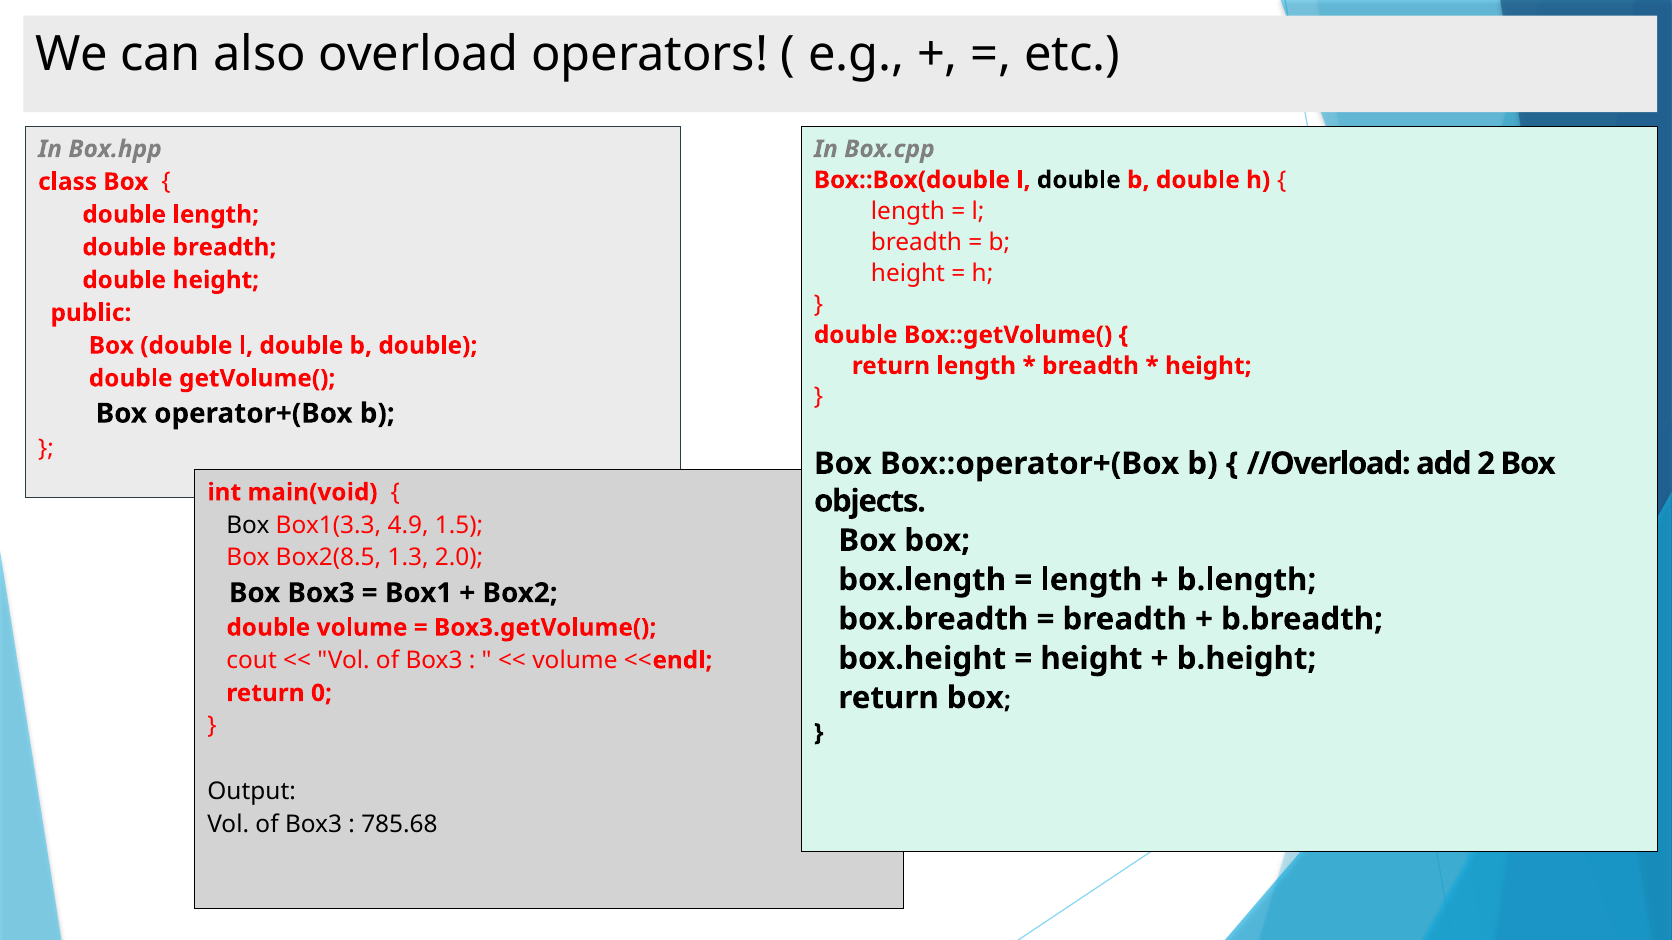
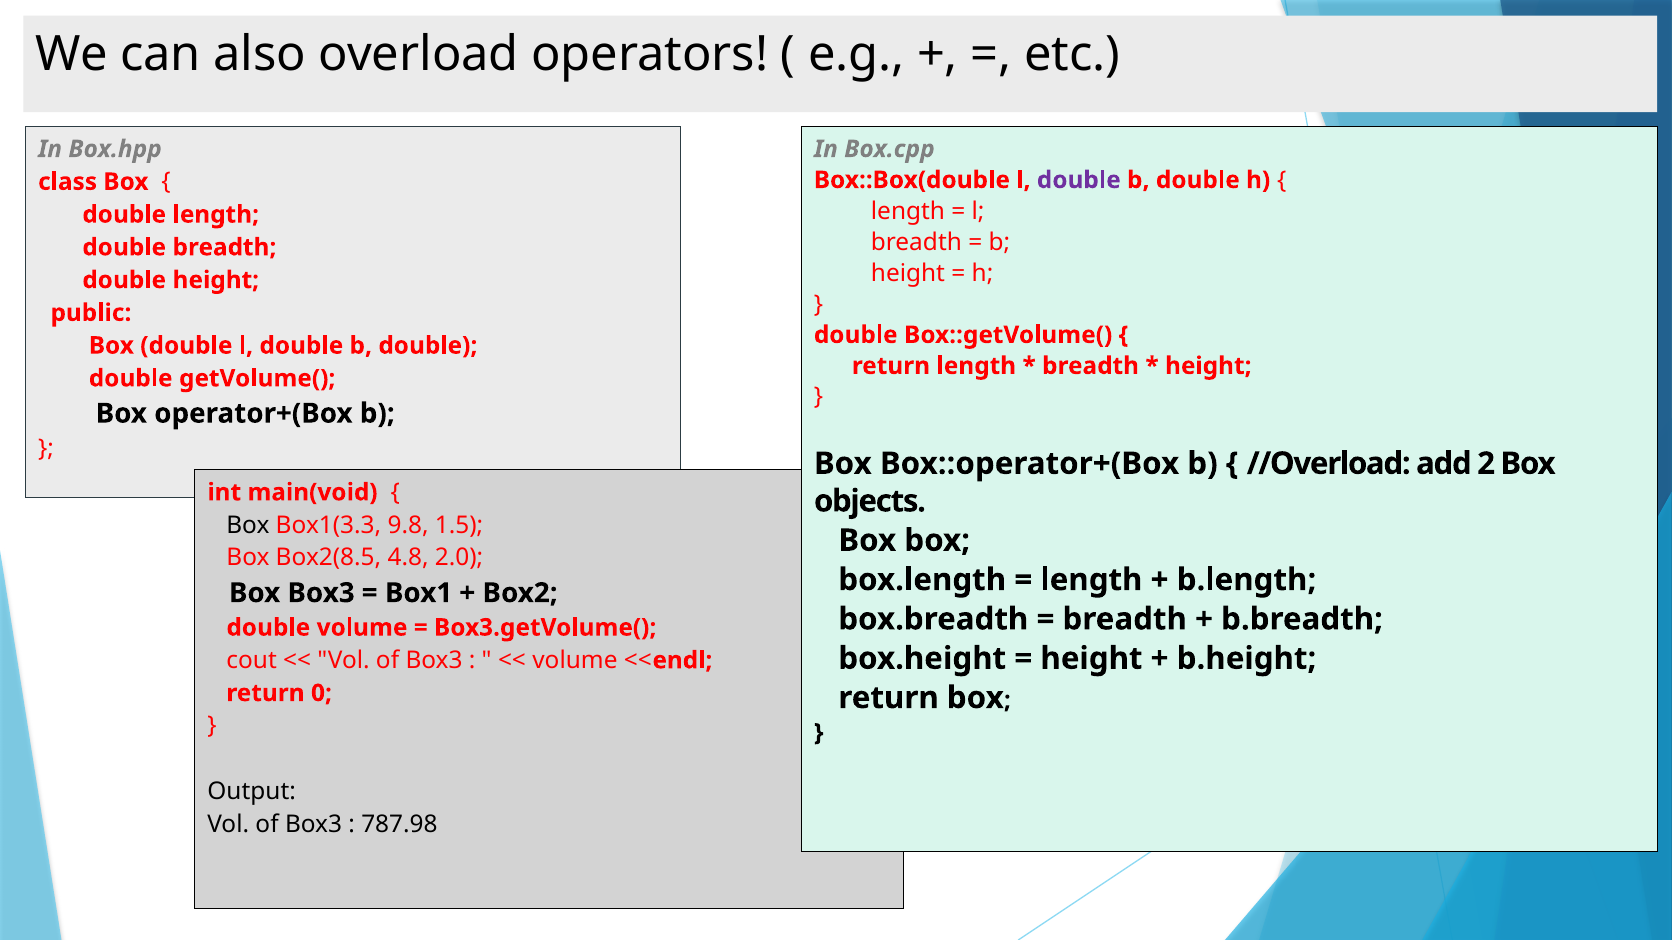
double at (1079, 180) colour: black -> purple
4.9: 4.9 -> 9.8
1.3: 1.3 -> 4.8
785.68: 785.68 -> 787.98
